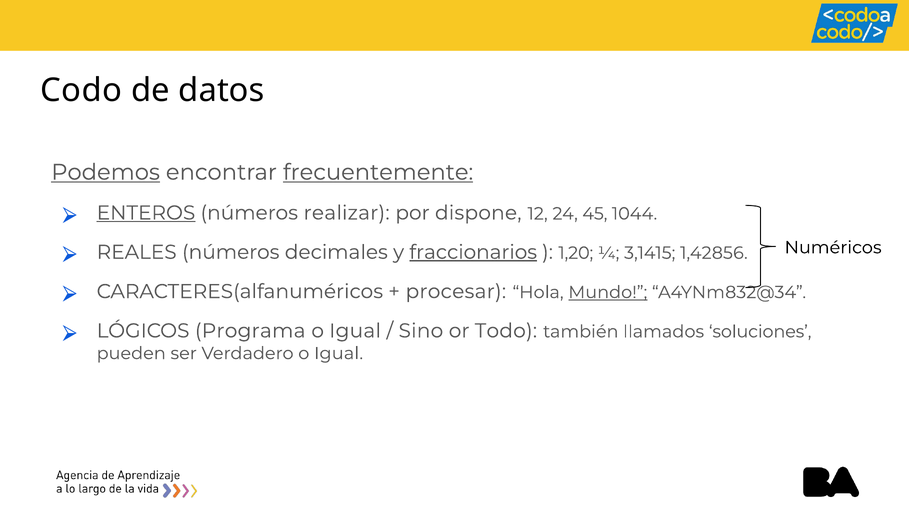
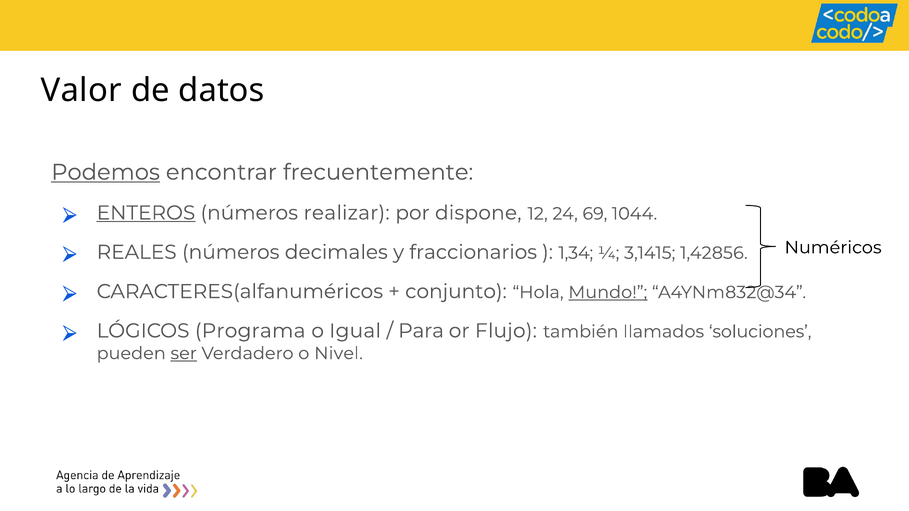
Codo: Codo -> Valor
frecuentemente underline: present -> none
45: 45 -> 69
fraccionarios underline: present -> none
1,20: 1,20 -> 1,34
procesar: procesar -> conjunto
Sino: Sino -> Para
Todo: Todo -> Flujo
ser underline: none -> present
Verdadero o Igual: Igual -> Nivel
